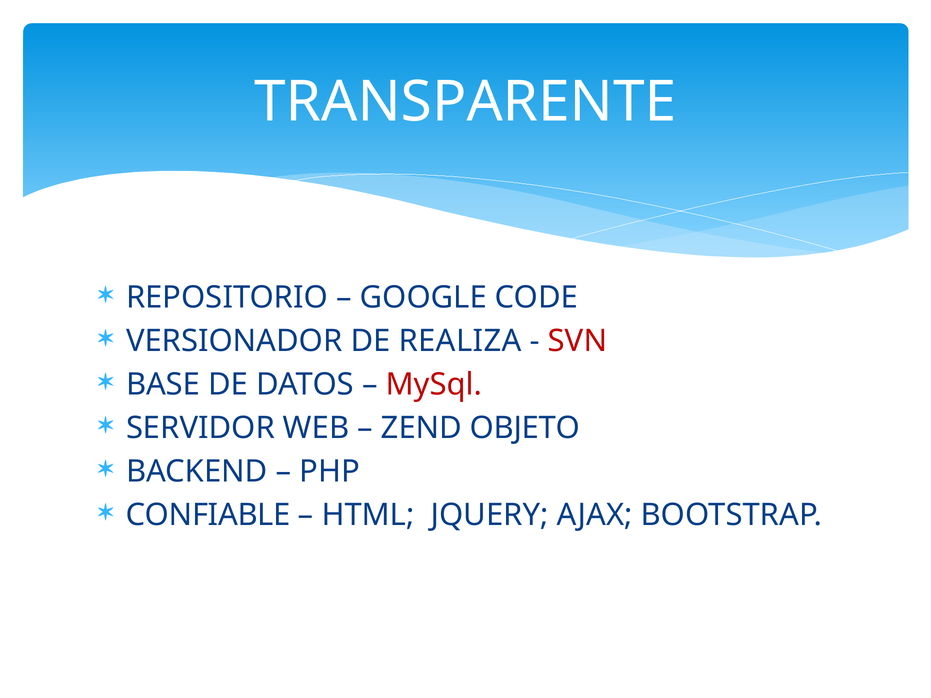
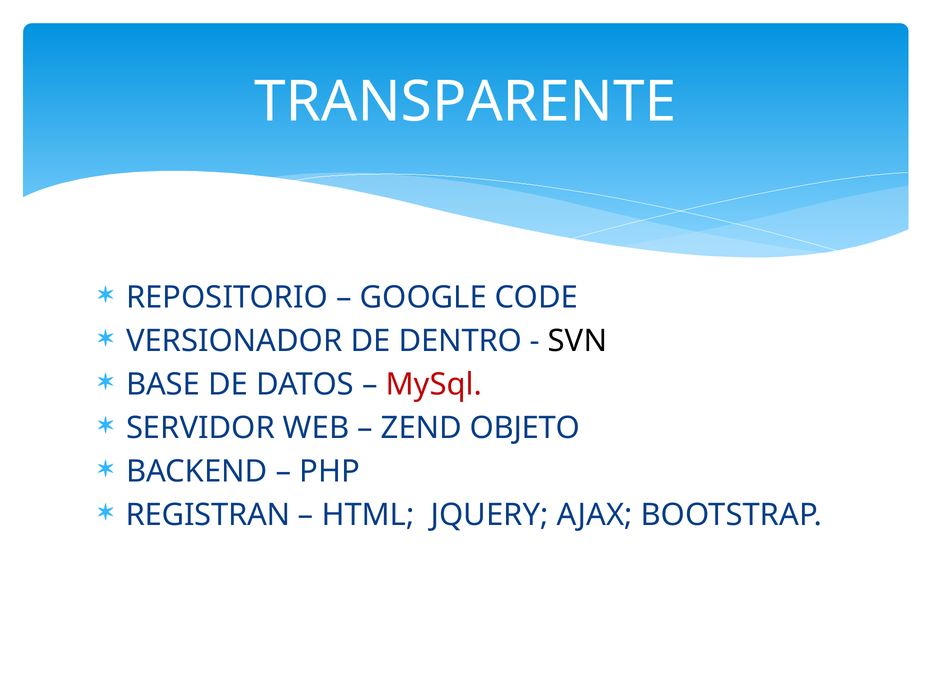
REALIZA: REALIZA -> DENTRO
SVN colour: red -> black
CONFIABLE: CONFIABLE -> REGISTRAN
